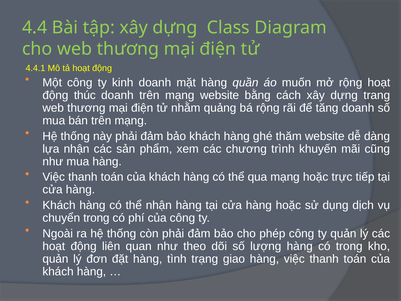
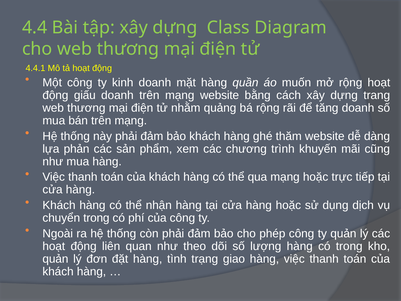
thúc: thúc -> giấu
lựa nhận: nhận -> phản
